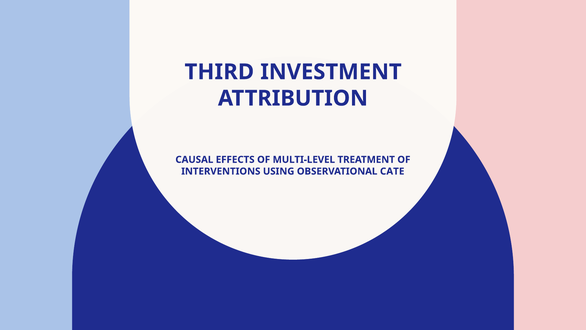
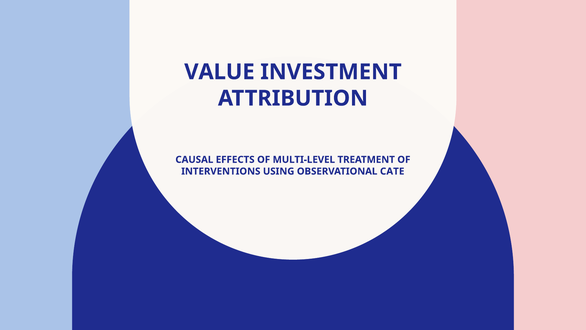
THIRD: THIRD -> VALUE
